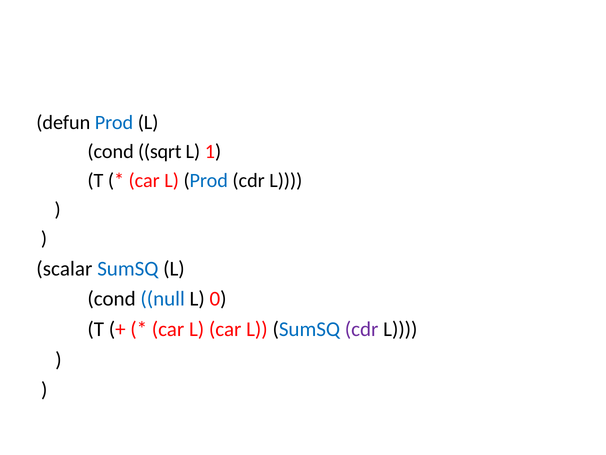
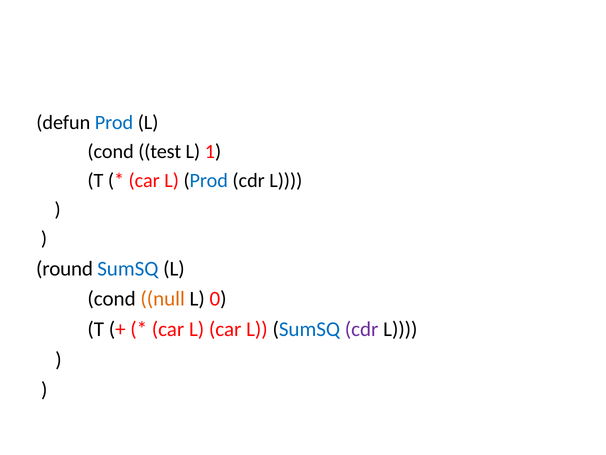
sqrt: sqrt -> test
scalar: scalar -> round
null colour: blue -> orange
